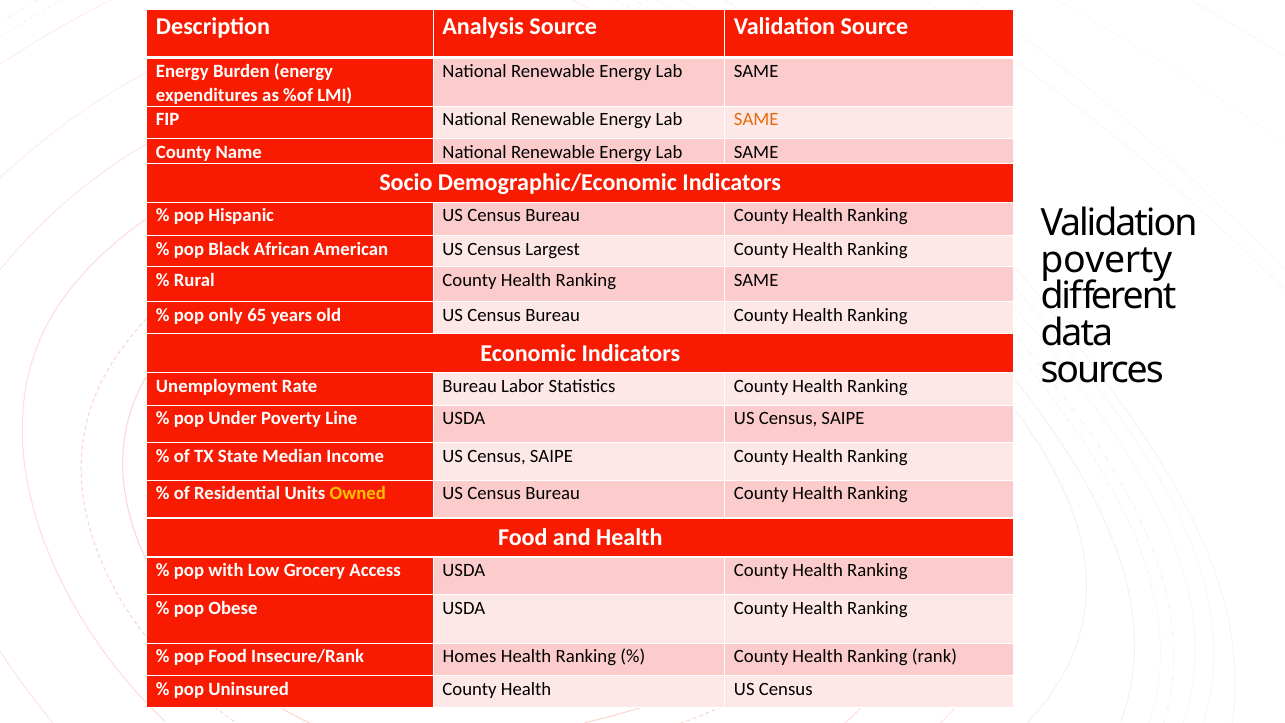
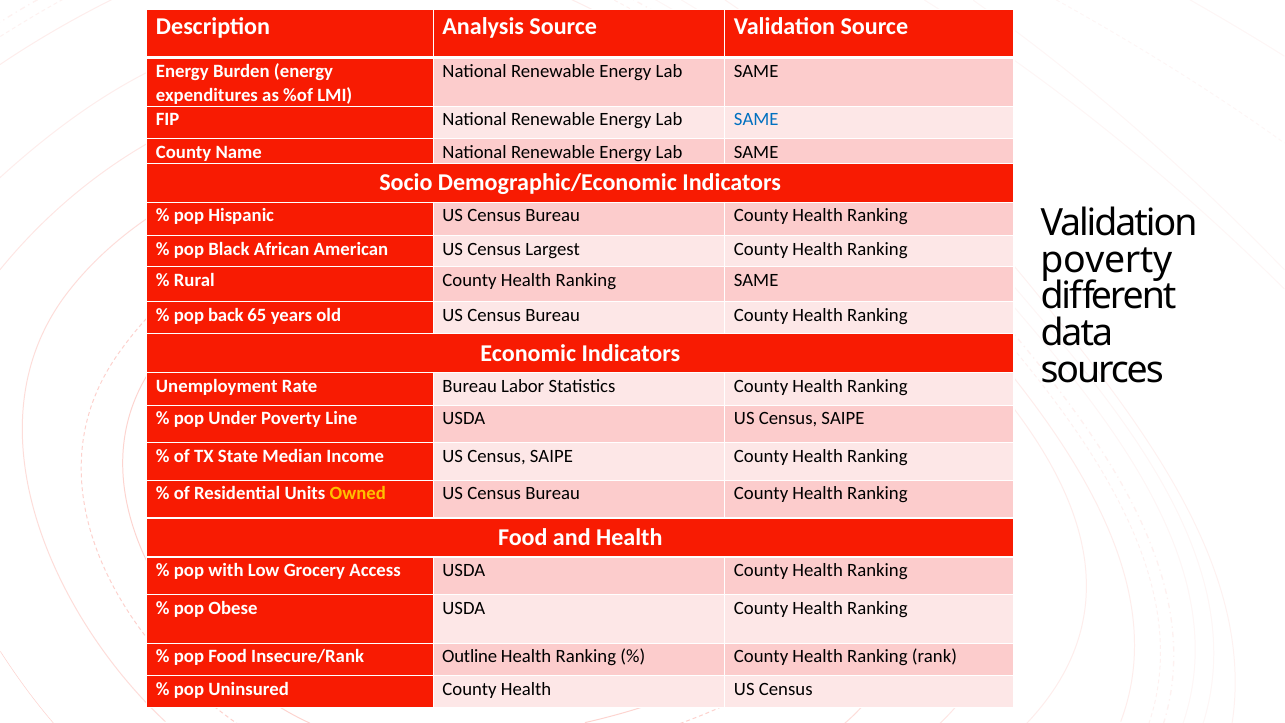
SAME at (756, 120) colour: orange -> blue
only: only -> back
Homes: Homes -> Outline
